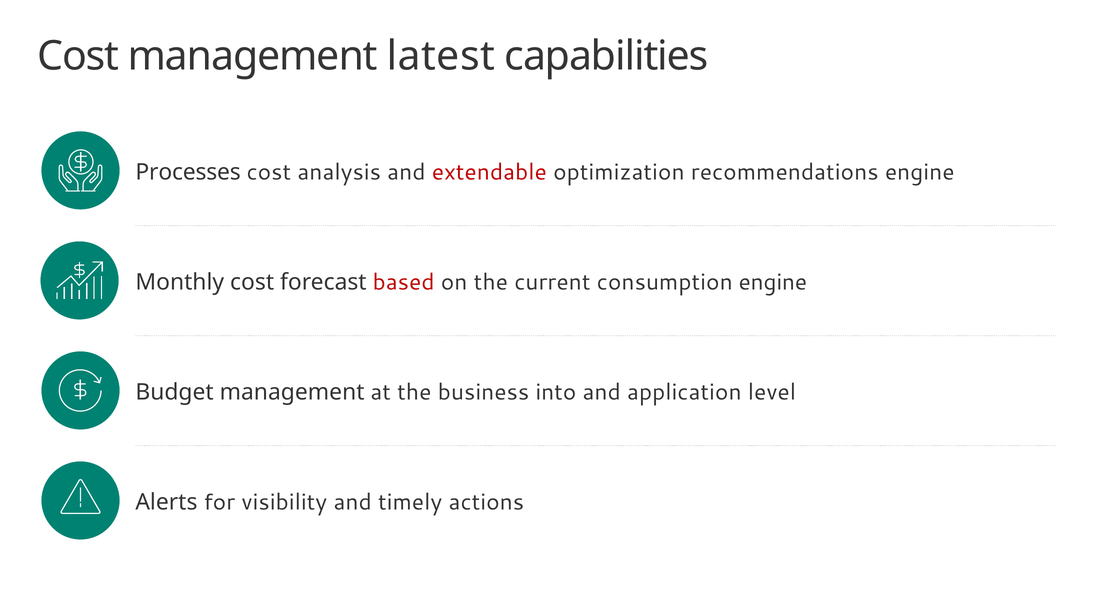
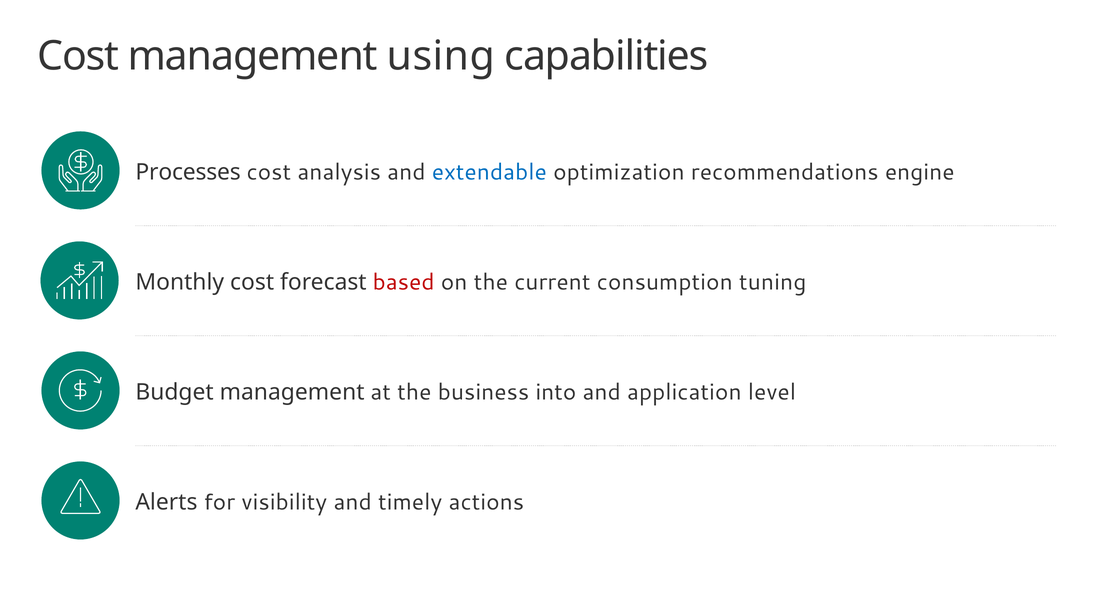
latest: latest -> using
extendable colour: red -> blue
consumption engine: engine -> tuning
